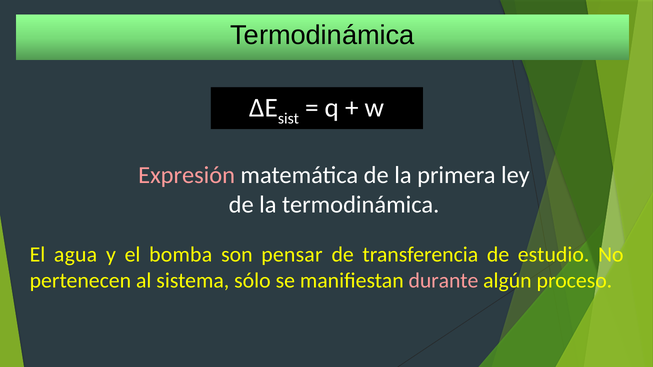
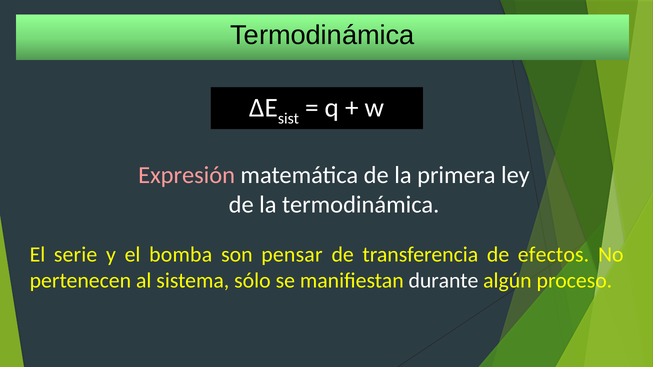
agua: agua -> serie
estudio: estudio -> efectos
durante colour: pink -> white
